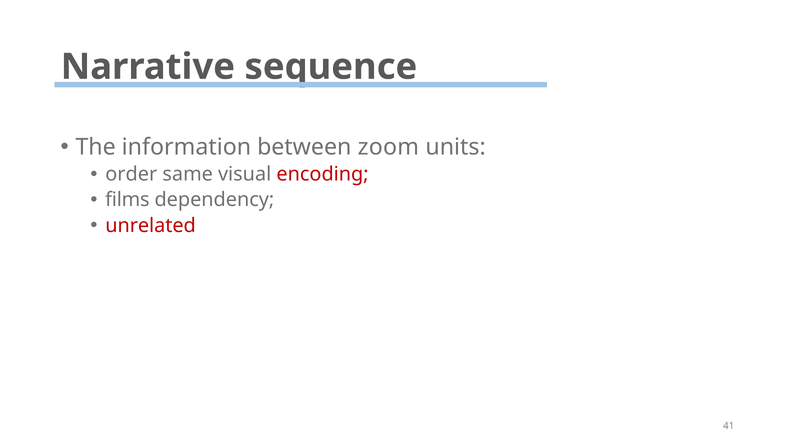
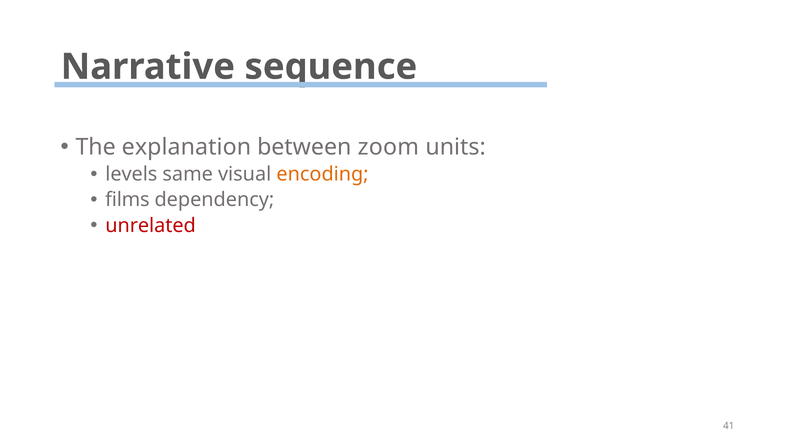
information: information -> explanation
order: order -> levels
encoding colour: red -> orange
